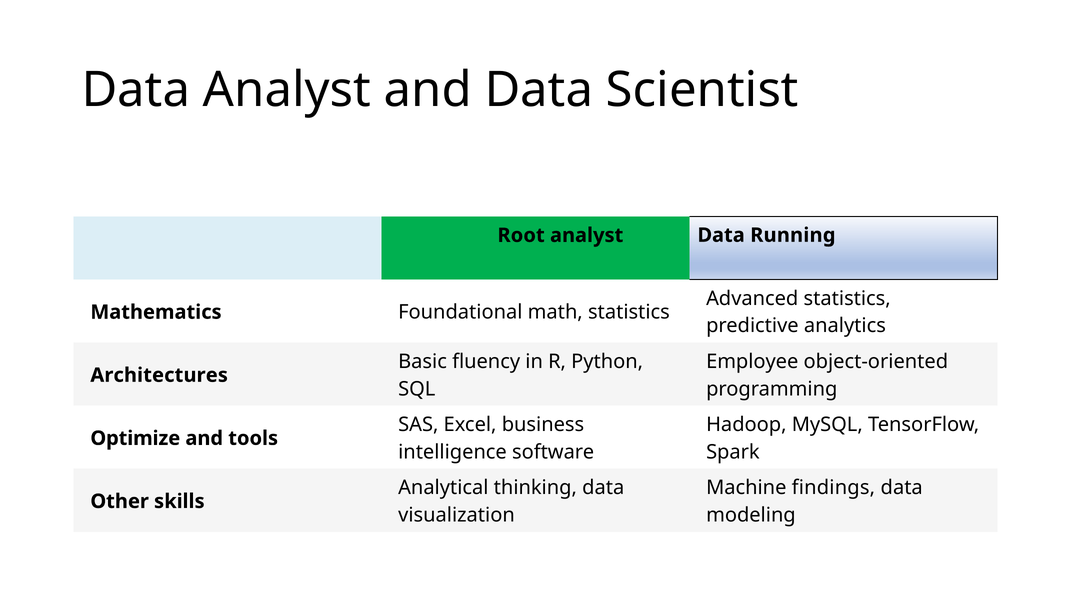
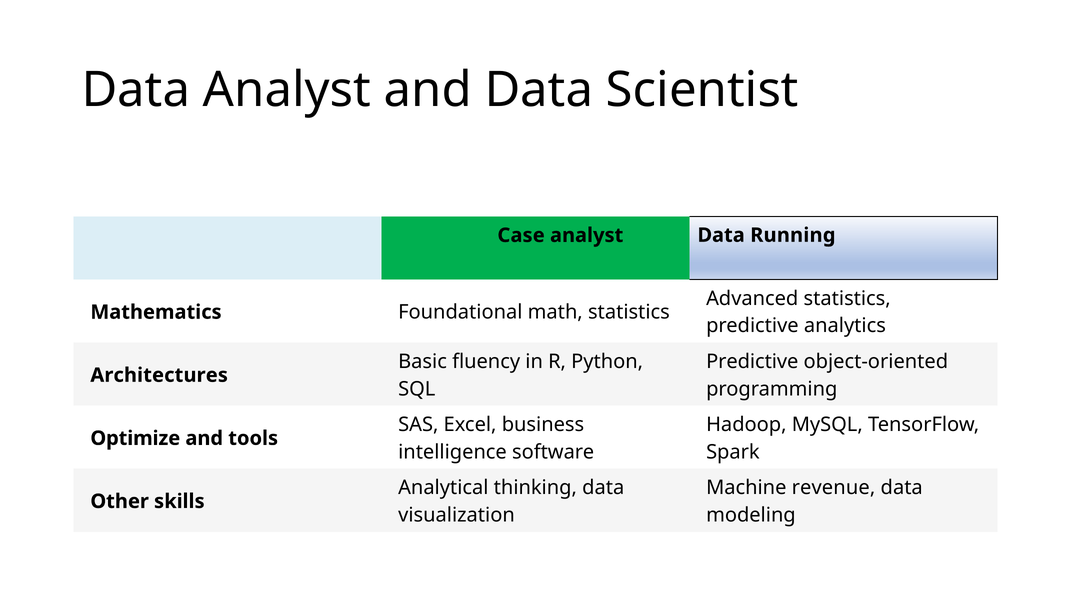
Root: Root -> Case
Employee at (752, 361): Employee -> Predictive
findings: findings -> revenue
